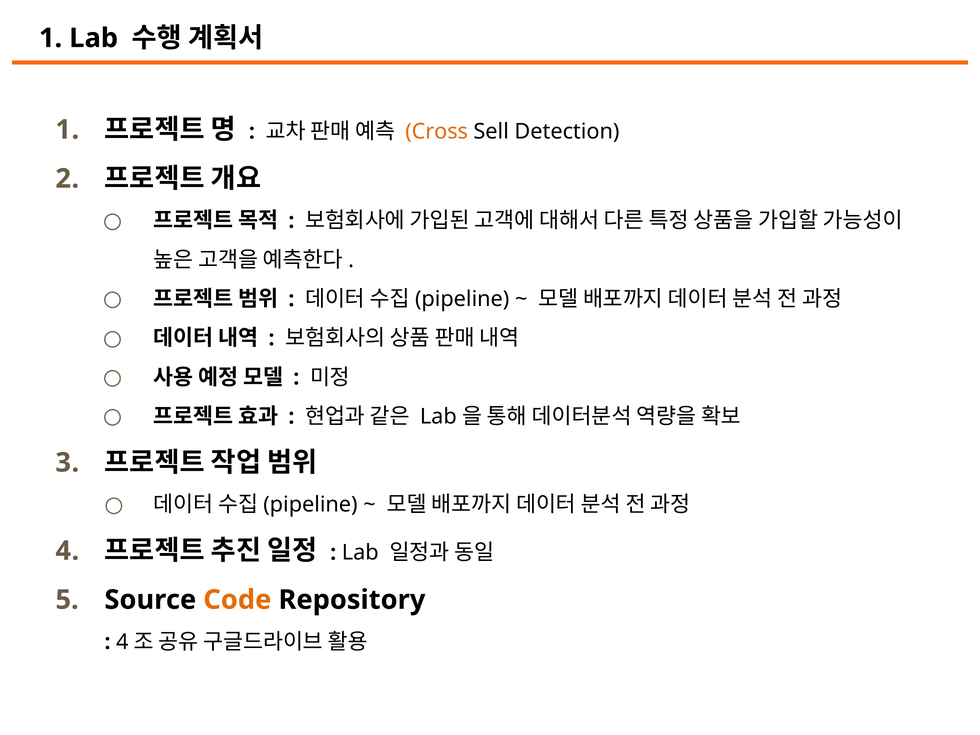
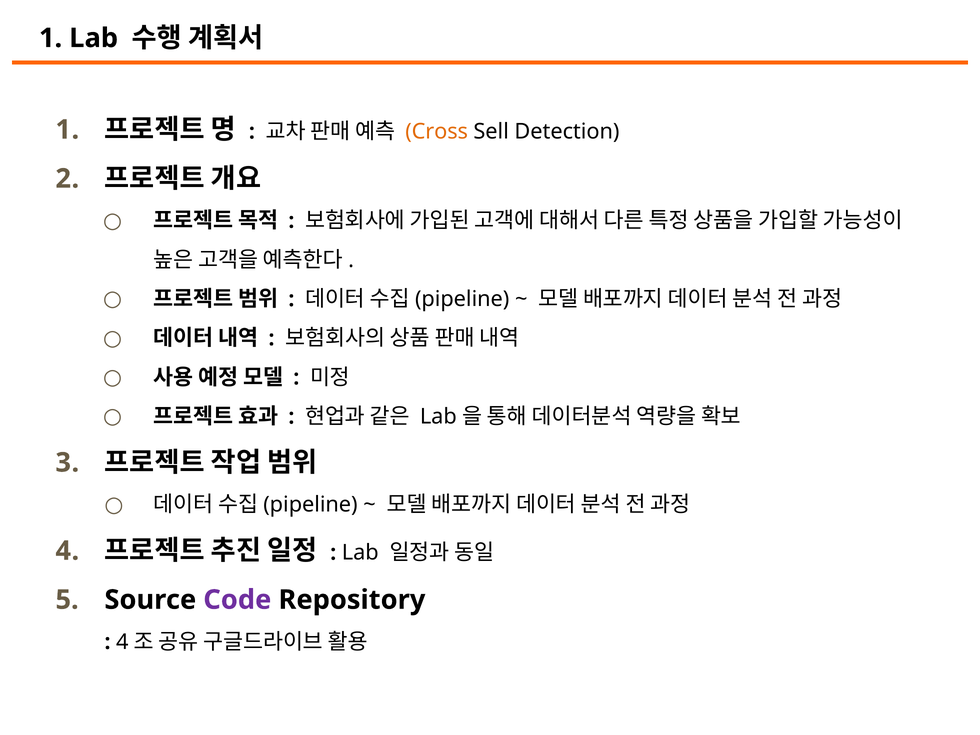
Code colour: orange -> purple
